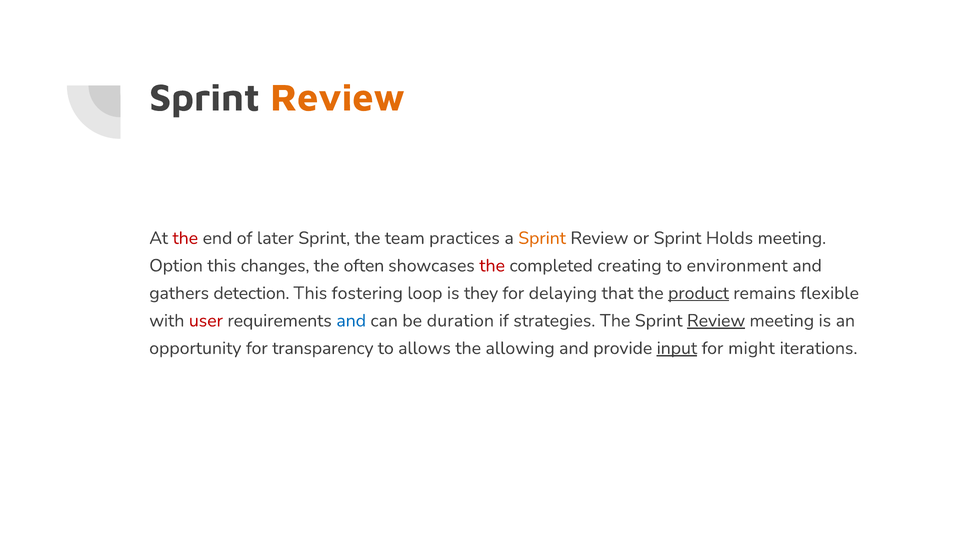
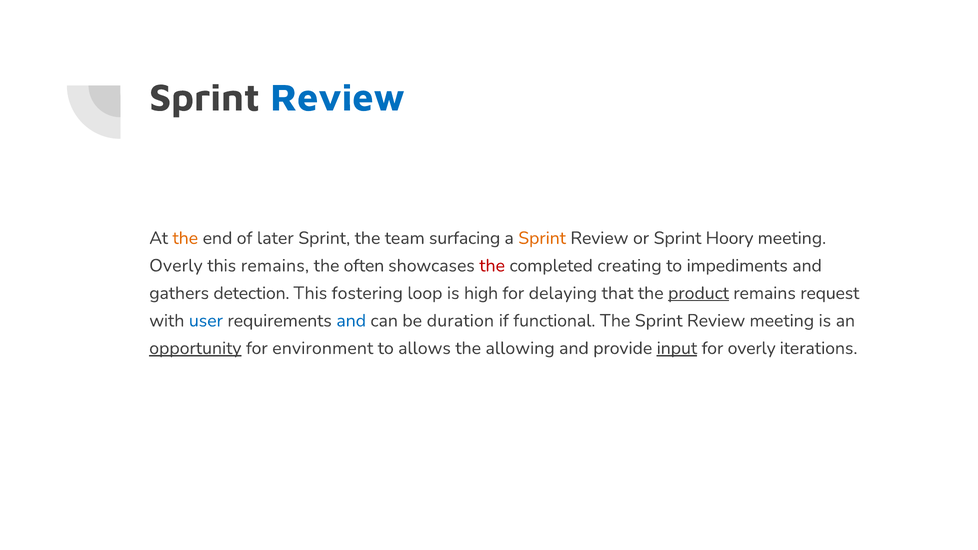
Review at (338, 98) colour: orange -> blue
the at (185, 238) colour: red -> orange
practices: practices -> surfacing
Holds: Holds -> Hoory
Option at (176, 266): Option -> Overly
this changes: changes -> remains
environment: environment -> impediments
they: they -> high
flexible: flexible -> request
user colour: red -> blue
strategies: strategies -> functional
Review at (716, 321) underline: present -> none
opportunity underline: none -> present
transparency: transparency -> environment
for might: might -> overly
